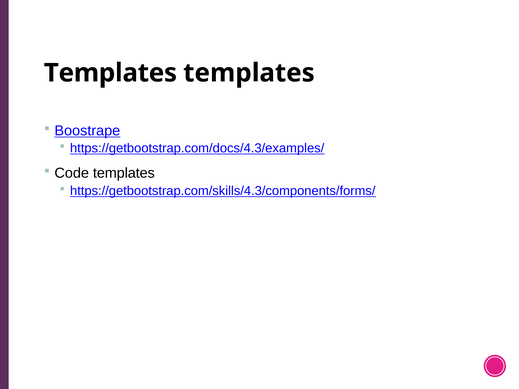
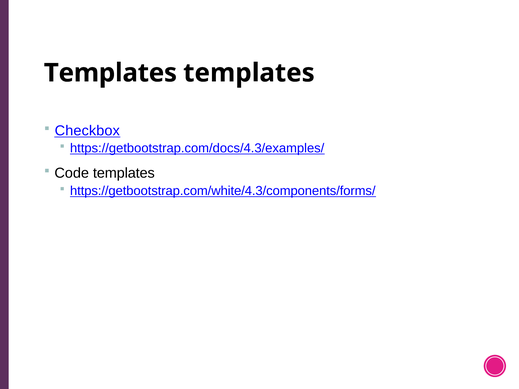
Boostrape: Boostrape -> Checkbox
https://getbootstrap.com/skills/4.3/components/forms/: https://getbootstrap.com/skills/4.3/components/forms/ -> https://getbootstrap.com/white/4.3/components/forms/
